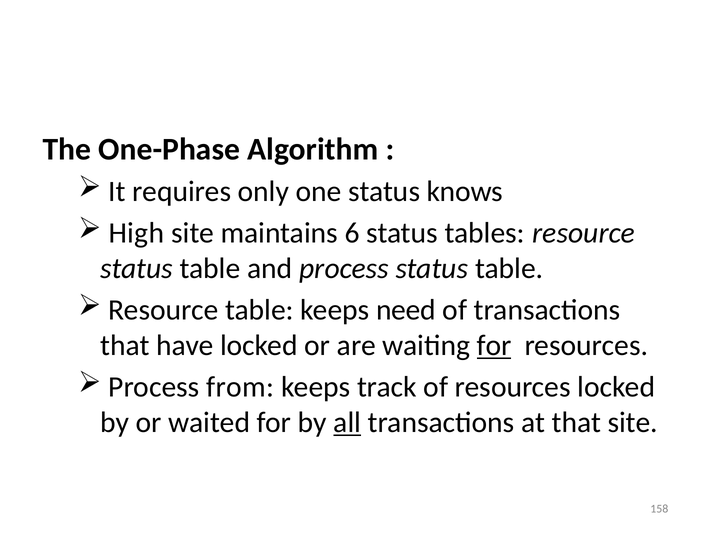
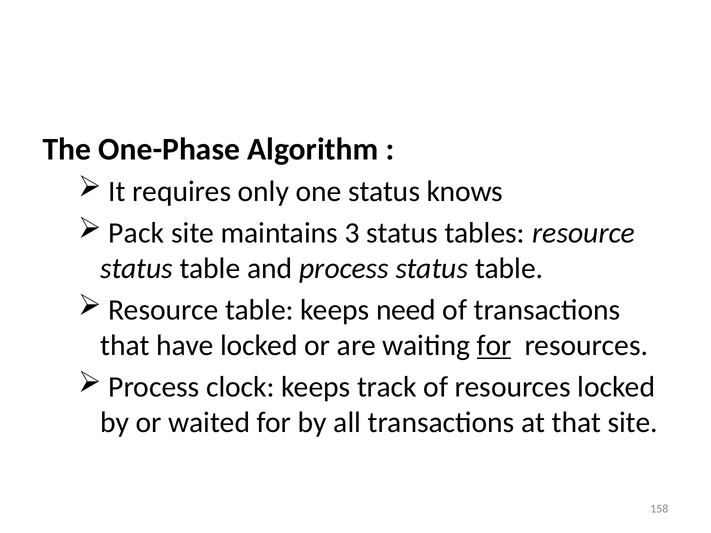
High: High -> Pack
6: 6 -> 3
from: from -> clock
all underline: present -> none
